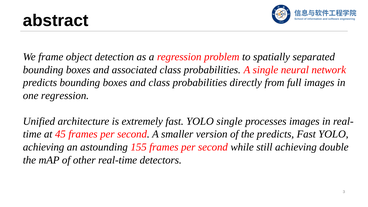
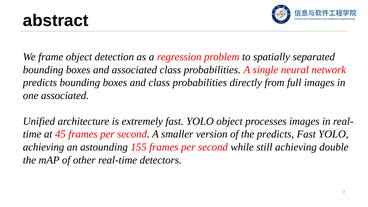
one regression: regression -> associated
YOLO single: single -> object
